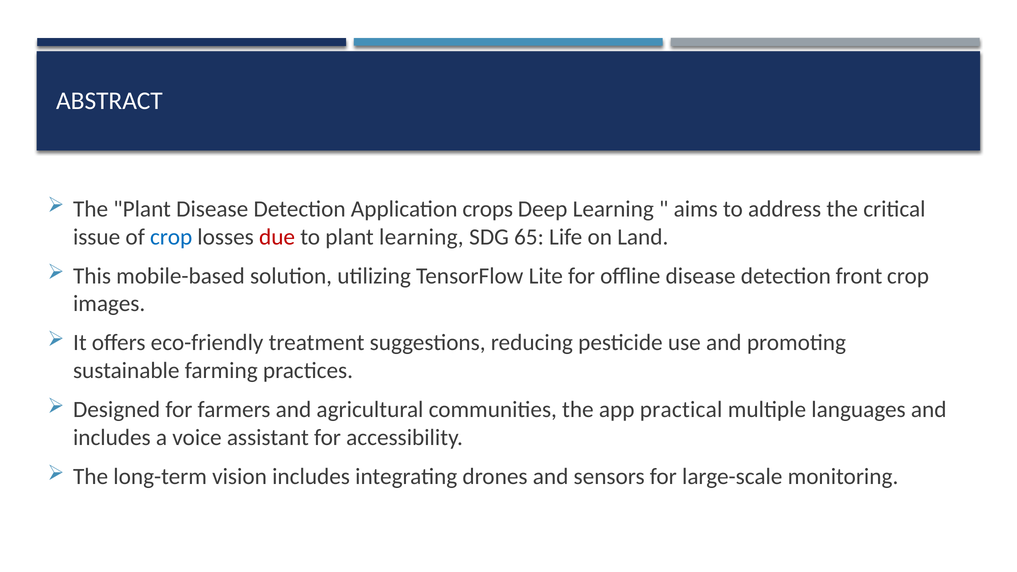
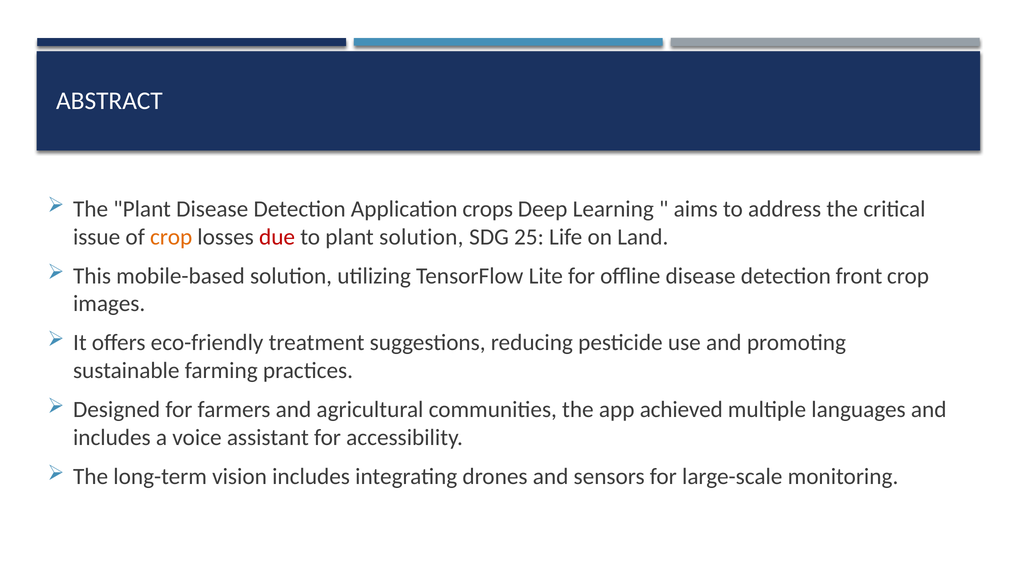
crop at (171, 237) colour: blue -> orange
plant learning: learning -> solution
65: 65 -> 25
practical: practical -> achieved
